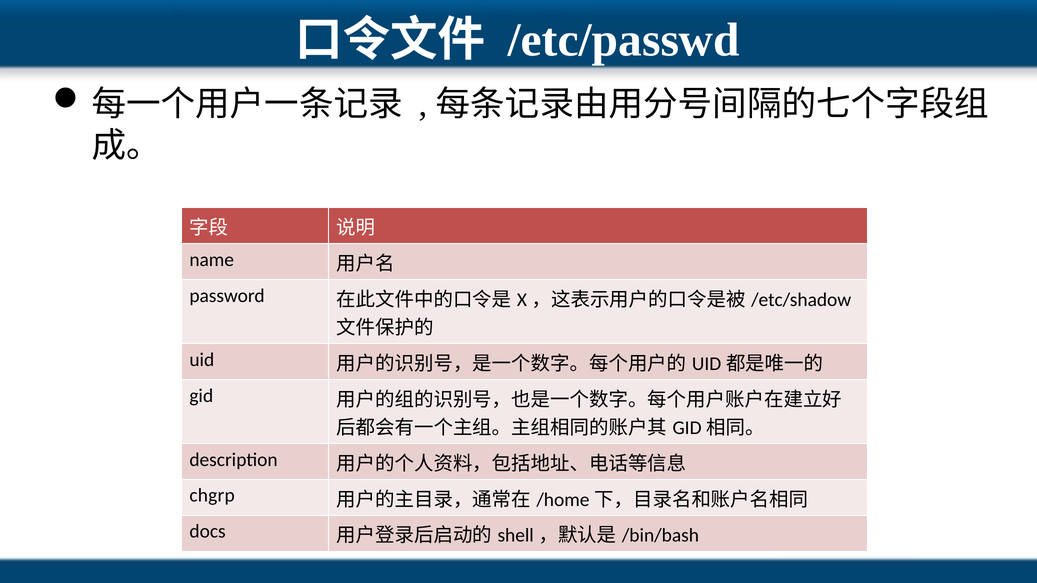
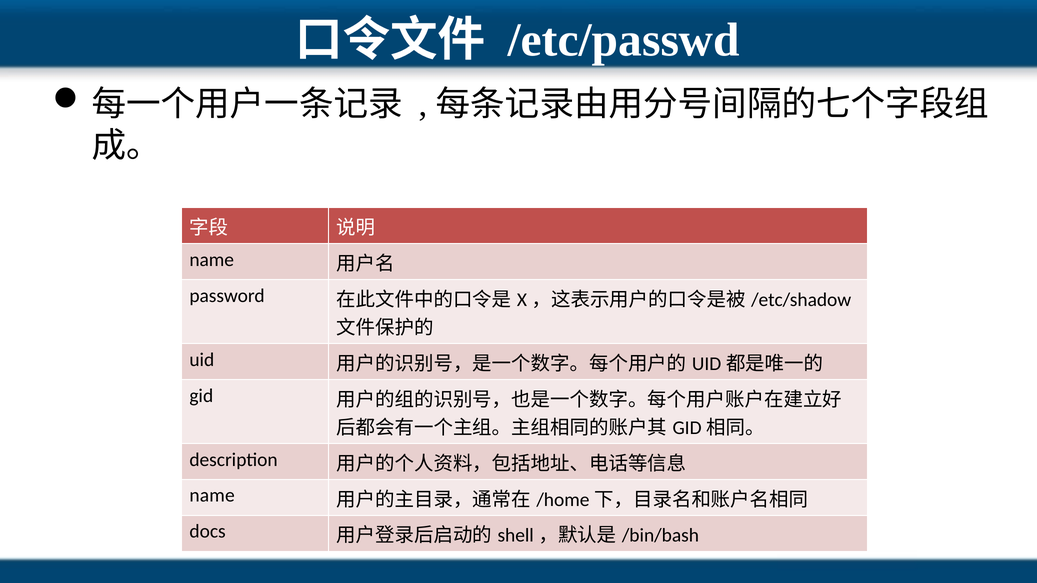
chgrp at (212, 496): chgrp -> name
